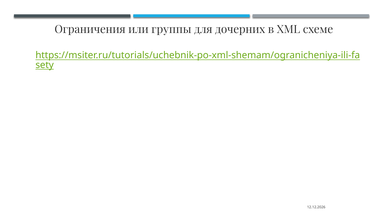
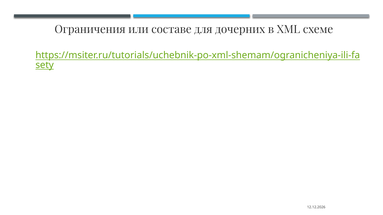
группы: группы -> составе
